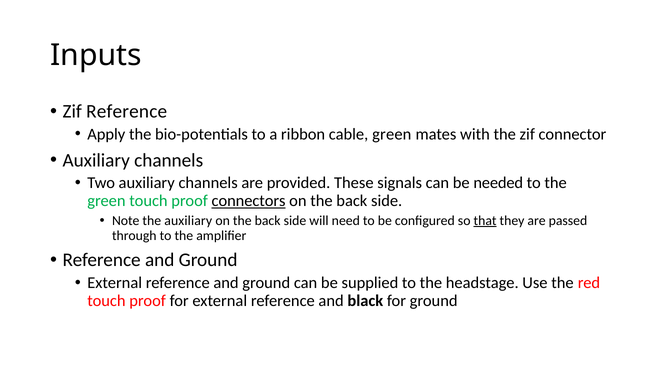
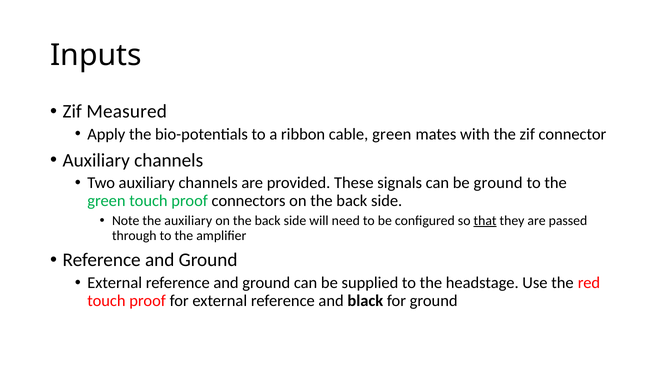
Zif Reference: Reference -> Measured
be needed: needed -> ground
connectors underline: present -> none
